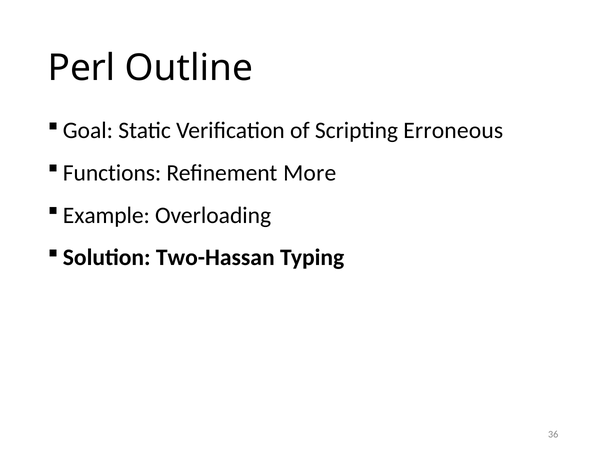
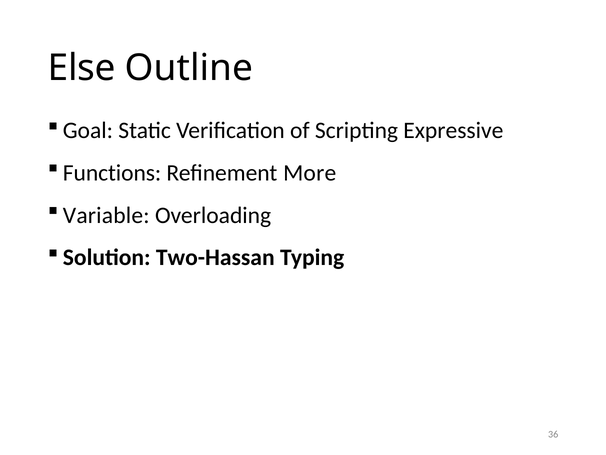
Perl: Perl -> Else
Erroneous: Erroneous -> Expressive
Example: Example -> Variable
